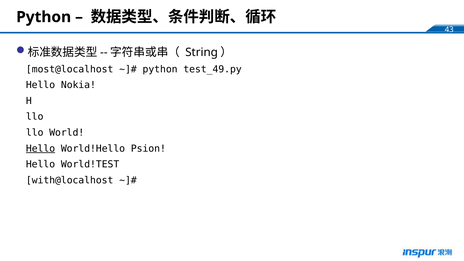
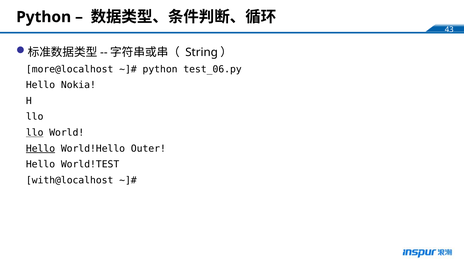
most@localhost: most@localhost -> more@localhost
test_49.py: test_49.py -> test_06.py
llo at (35, 133) underline: none -> present
Psion: Psion -> Outer
